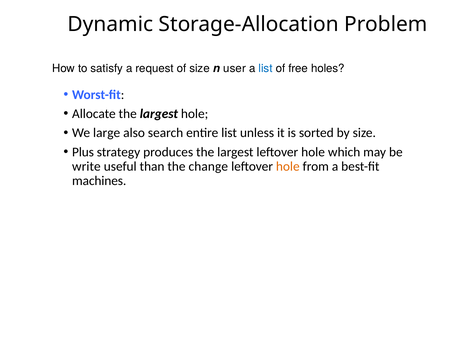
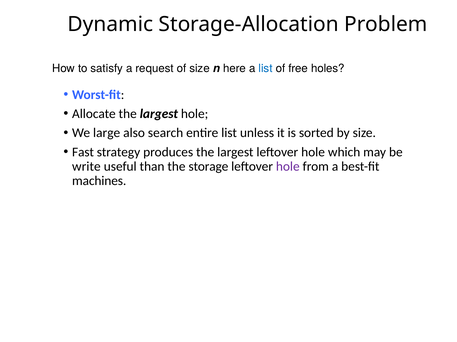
user: user -> here
Plus: Plus -> Fast
change: change -> storage
hole at (288, 167) colour: orange -> purple
